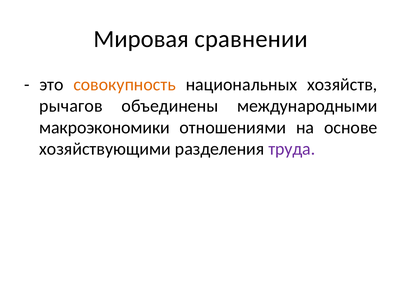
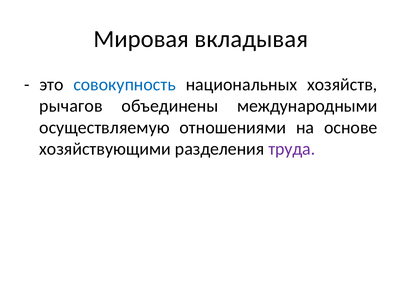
сравнении: сравнении -> вкладывая
совокупность colour: orange -> blue
макроэкономики: макроэкономики -> осуществляемую
